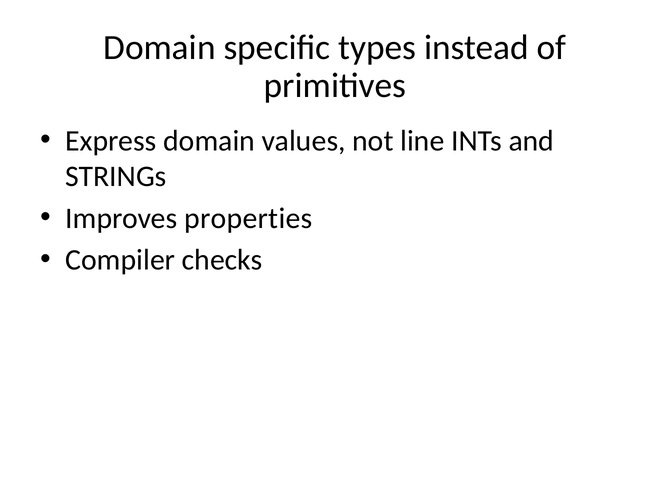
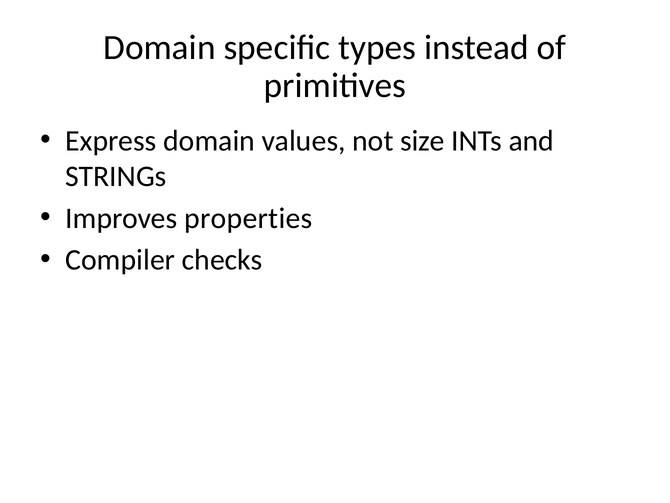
line: line -> size
